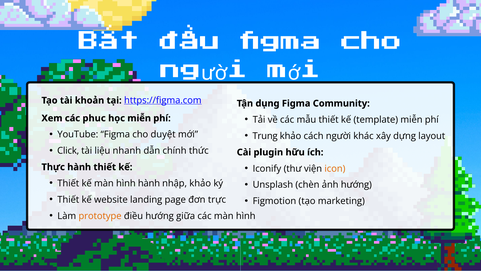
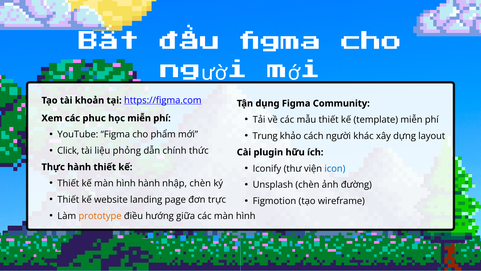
duyệt: duyệt -> phẩm
nhanh: nhanh -> phỏng
icon colour: orange -> blue
nhập khảo: khảo -> chèn
ảnh hướng: hướng -> đường
marketing: marketing -> wireframe
